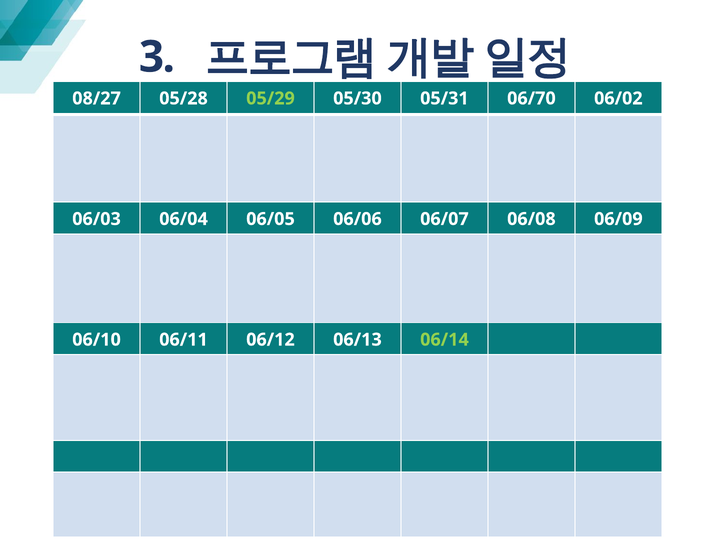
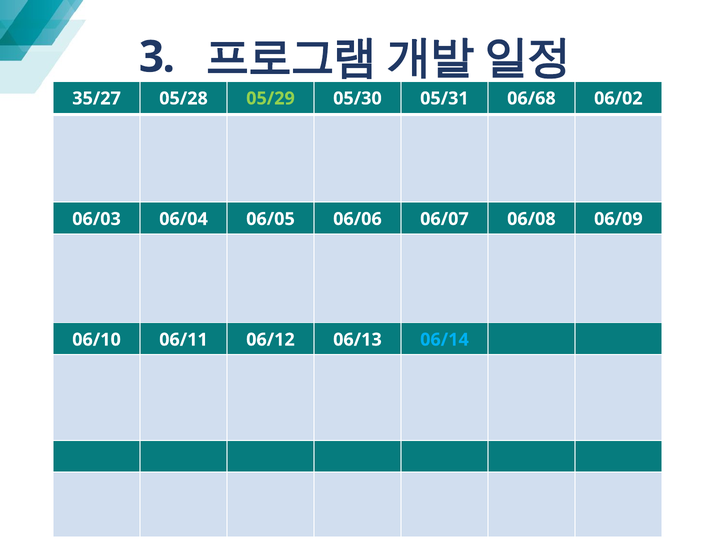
08/27: 08/27 -> 35/27
06/70: 06/70 -> 06/68
06/14 colour: light green -> light blue
